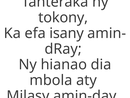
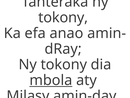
isany: isany -> anao
hianao at (64, 64): hianao -> tokony
mbola underline: none -> present
